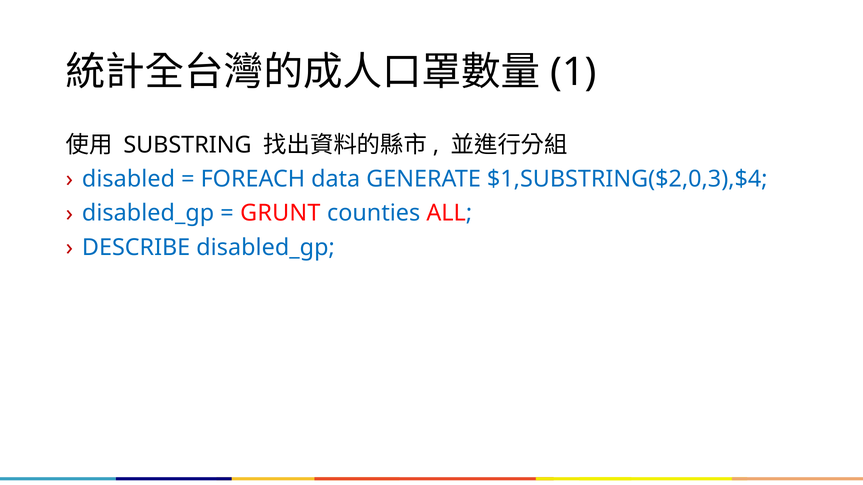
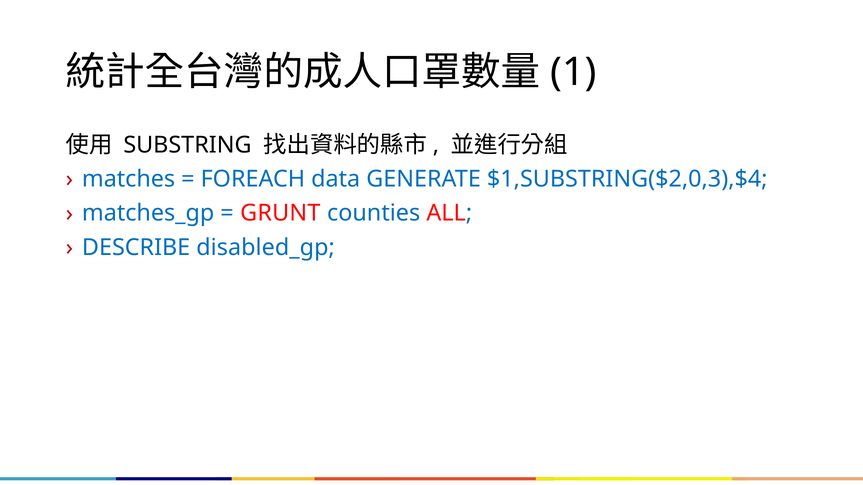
disabled: disabled -> matches
disabled_gp at (148, 213): disabled_gp -> matches_gp
